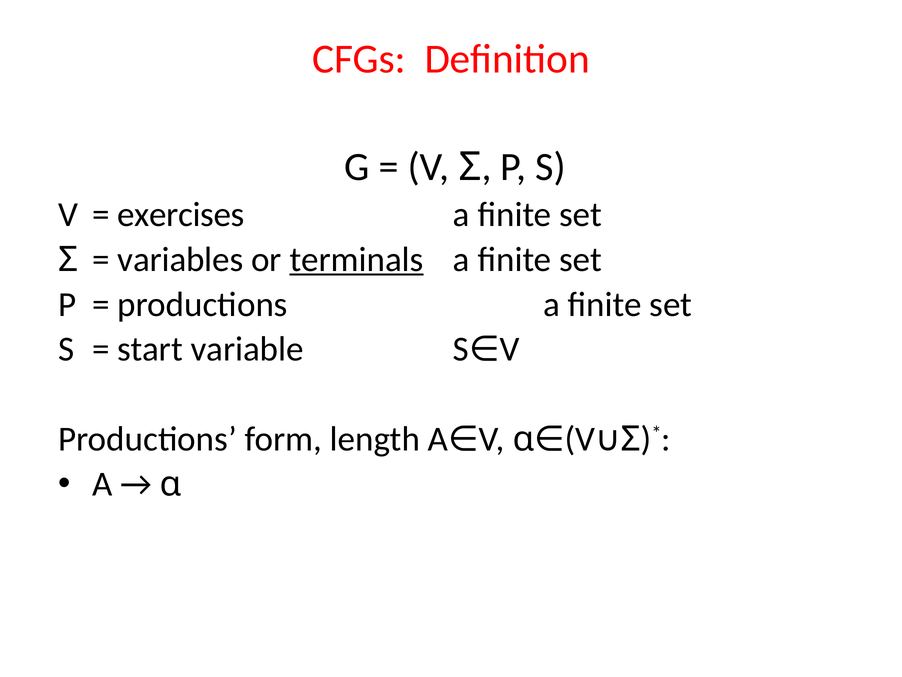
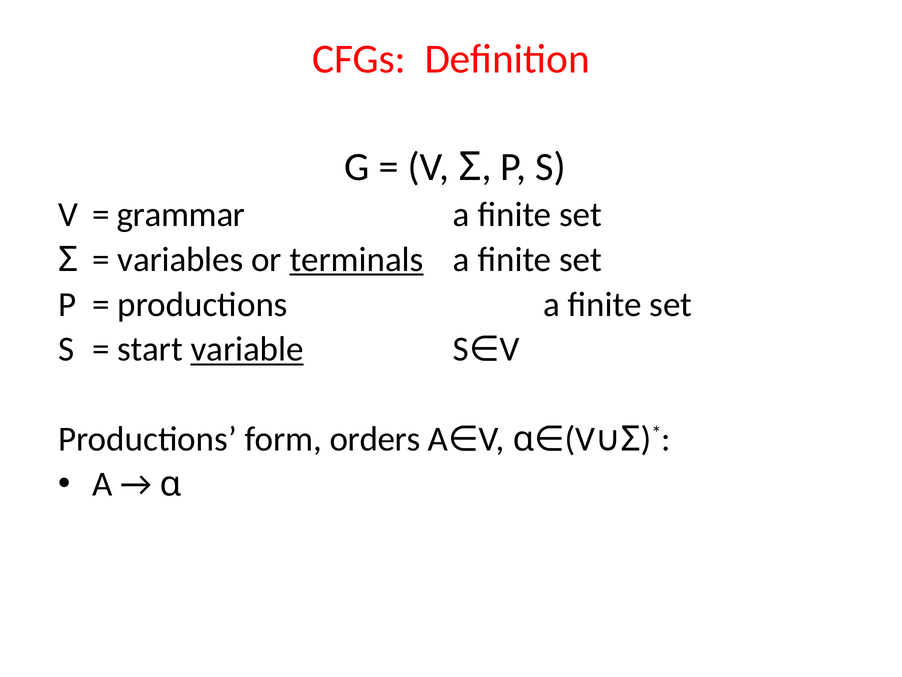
exercises: exercises -> grammar
variable underline: none -> present
length: length -> orders
